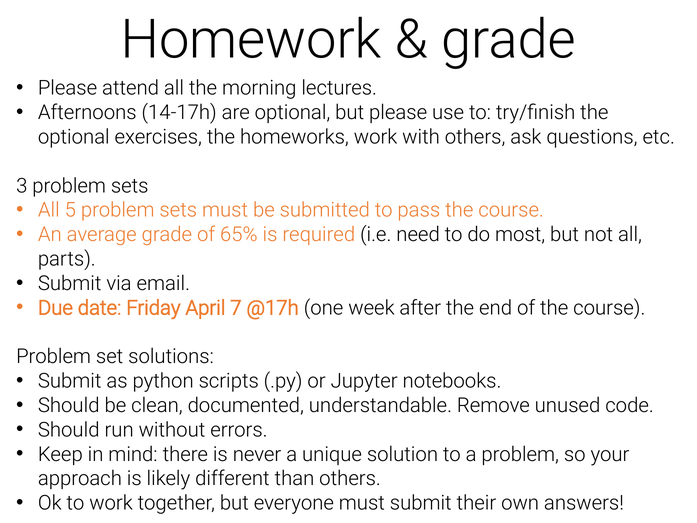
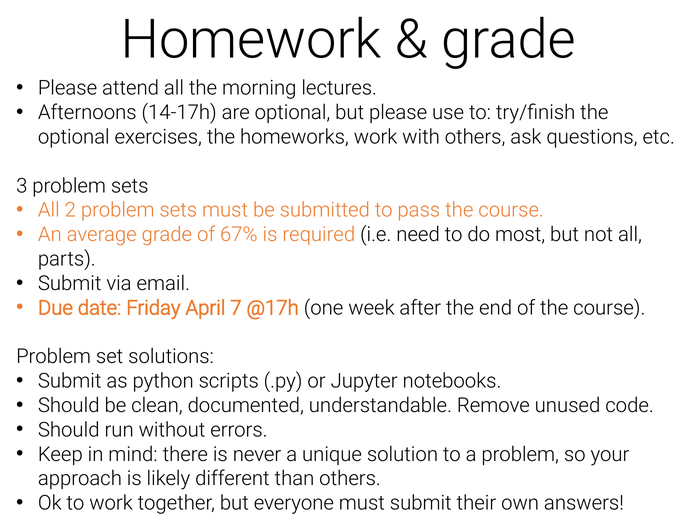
5: 5 -> 2
65%: 65% -> 67%
